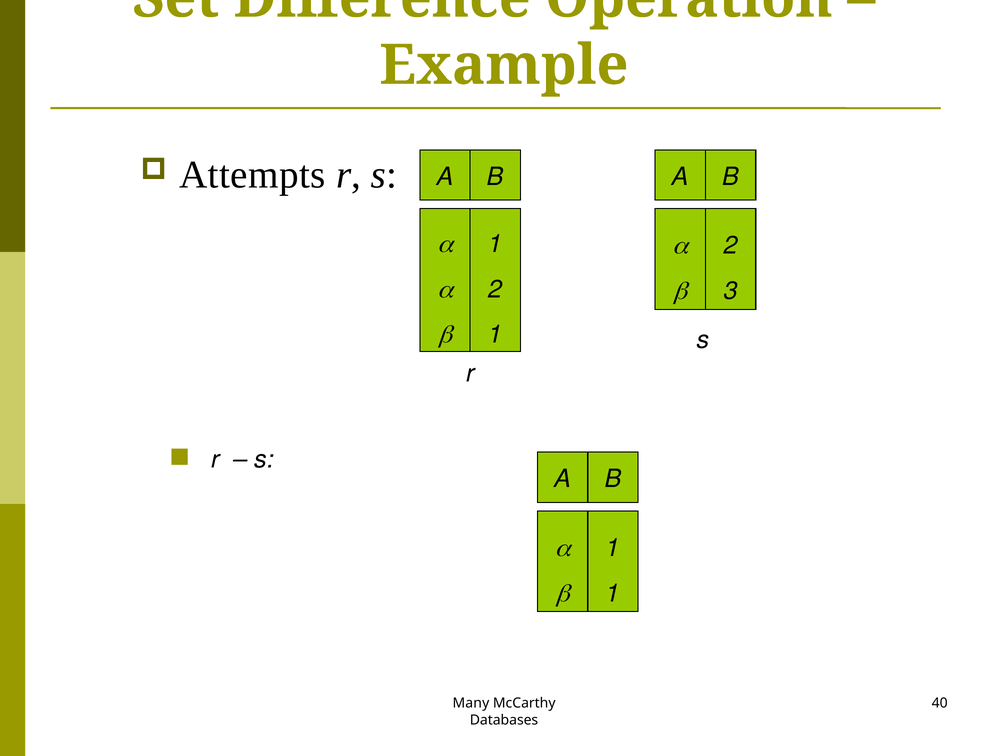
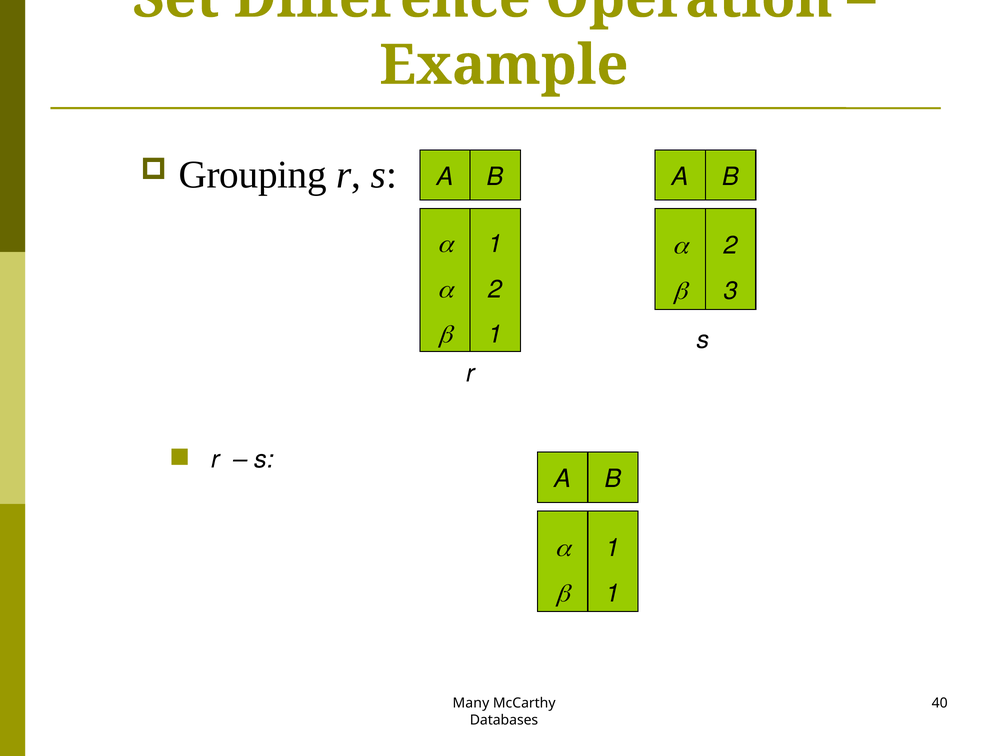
Attempts: Attempts -> Grouping
